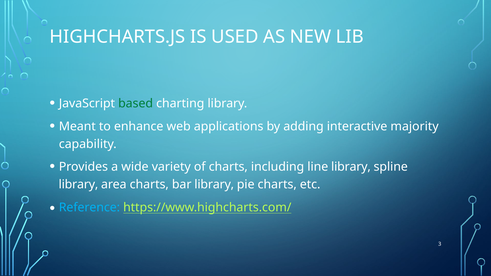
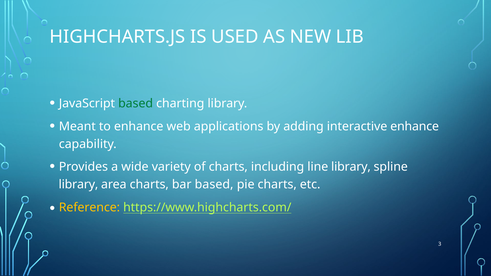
interactive majority: majority -> enhance
bar library: library -> based
Reference colour: light blue -> yellow
